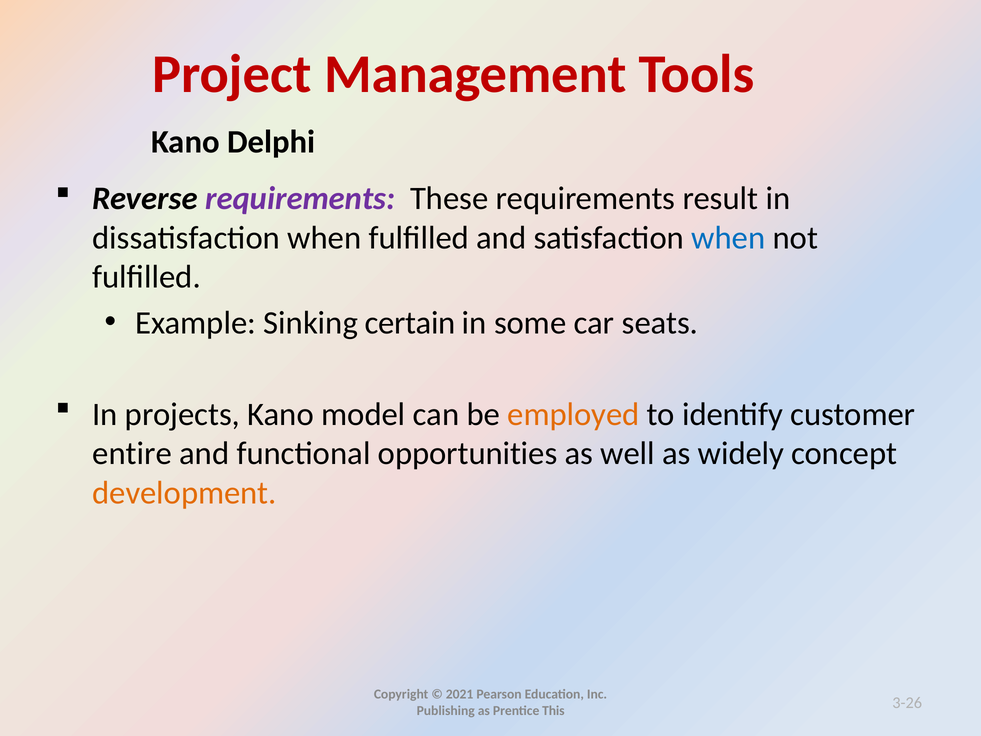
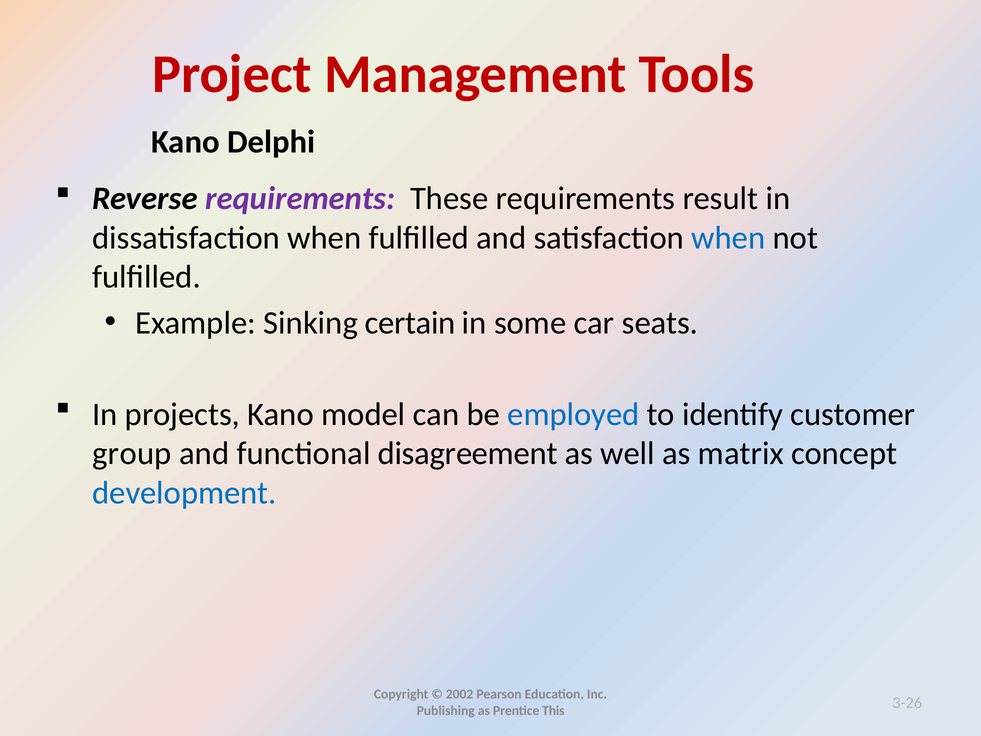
employed colour: orange -> blue
entire: entire -> group
opportunities: opportunities -> disagreement
widely: widely -> matrix
development colour: orange -> blue
2021: 2021 -> 2002
